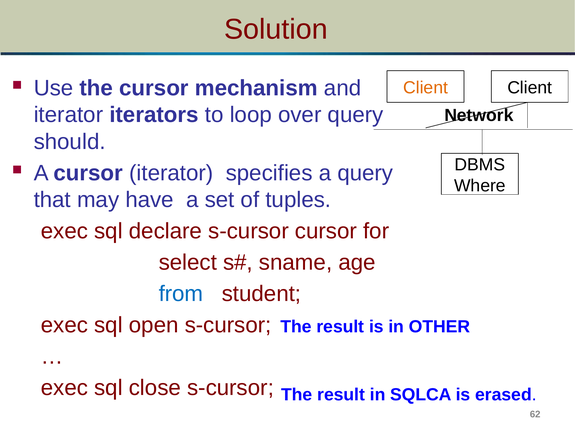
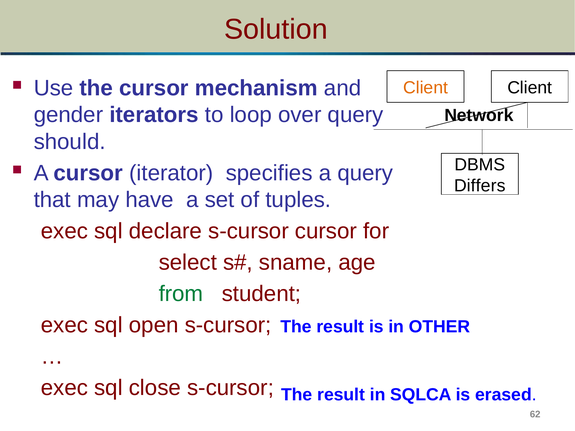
iterator at (68, 115): iterator -> gender
Where: Where -> Differs
from colour: blue -> green
